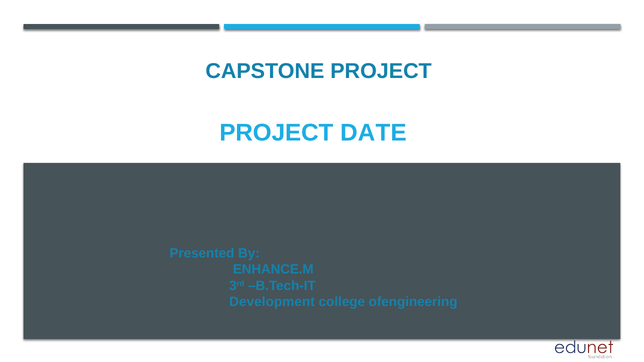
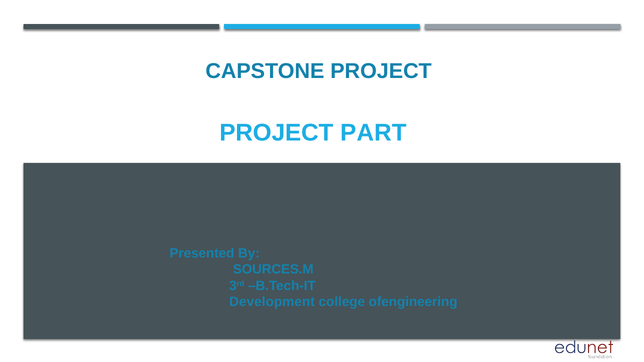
DATE: DATE -> PART
ENHANCE.M: ENHANCE.M -> SOURCES.M
